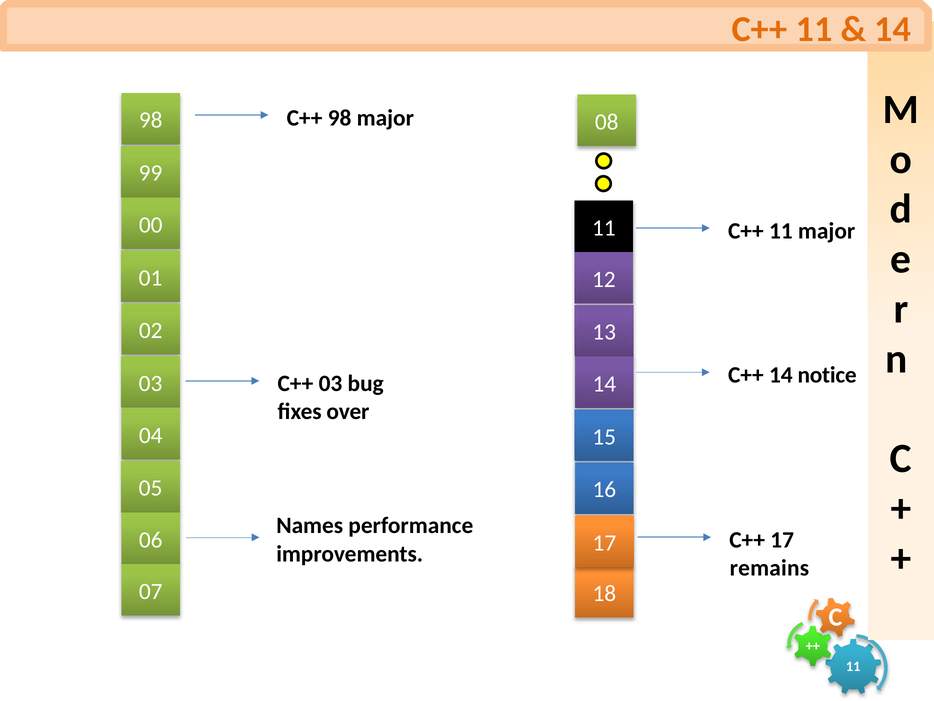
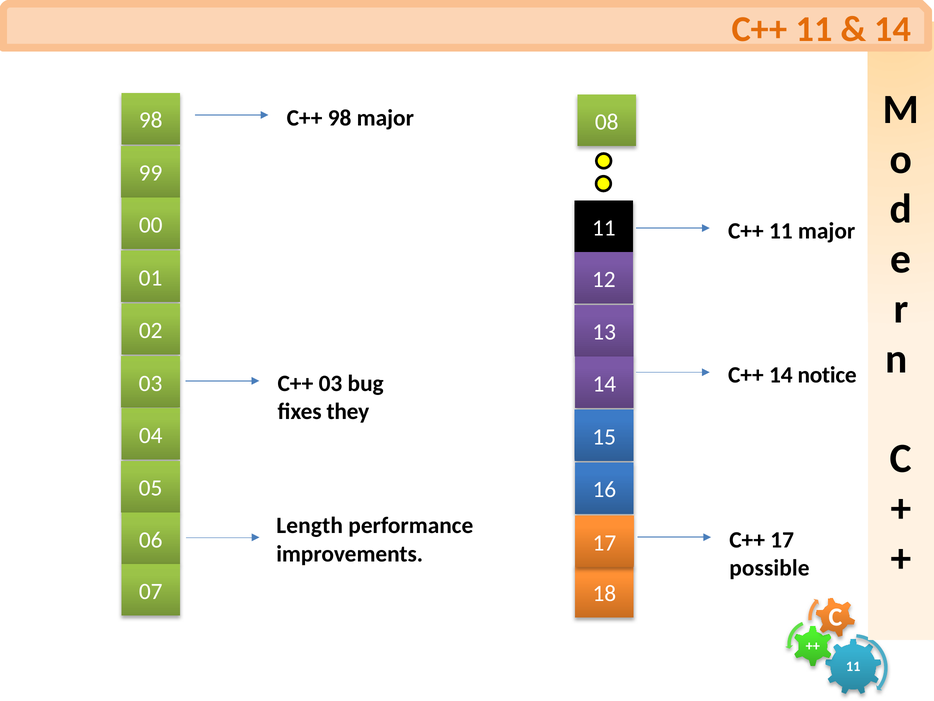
over: over -> they
Names: Names -> Length
remains: remains -> possible
